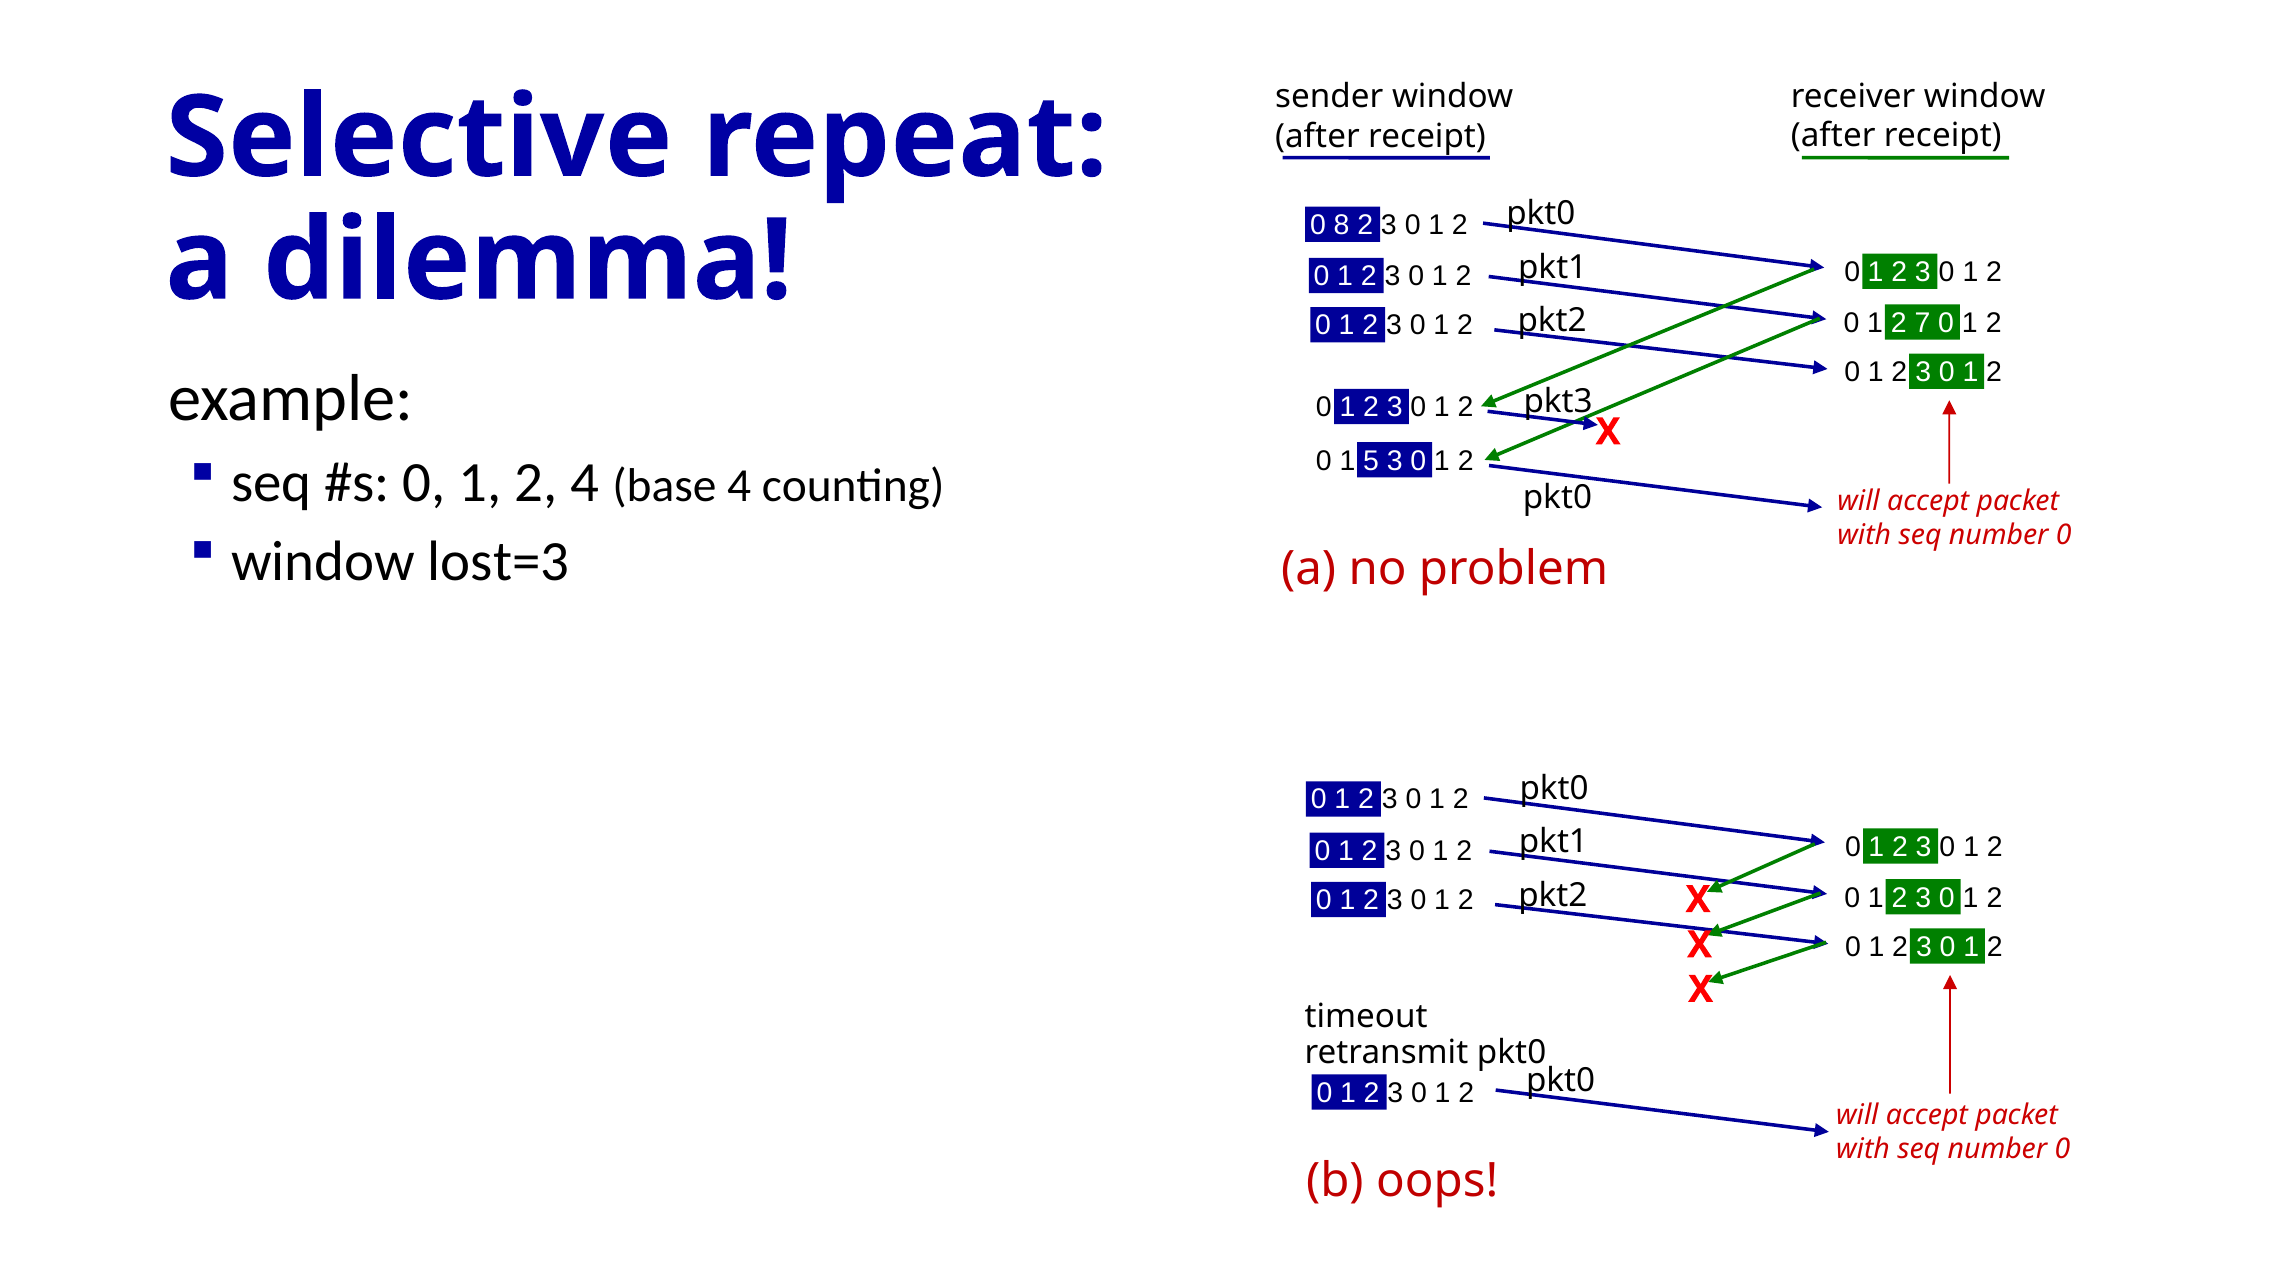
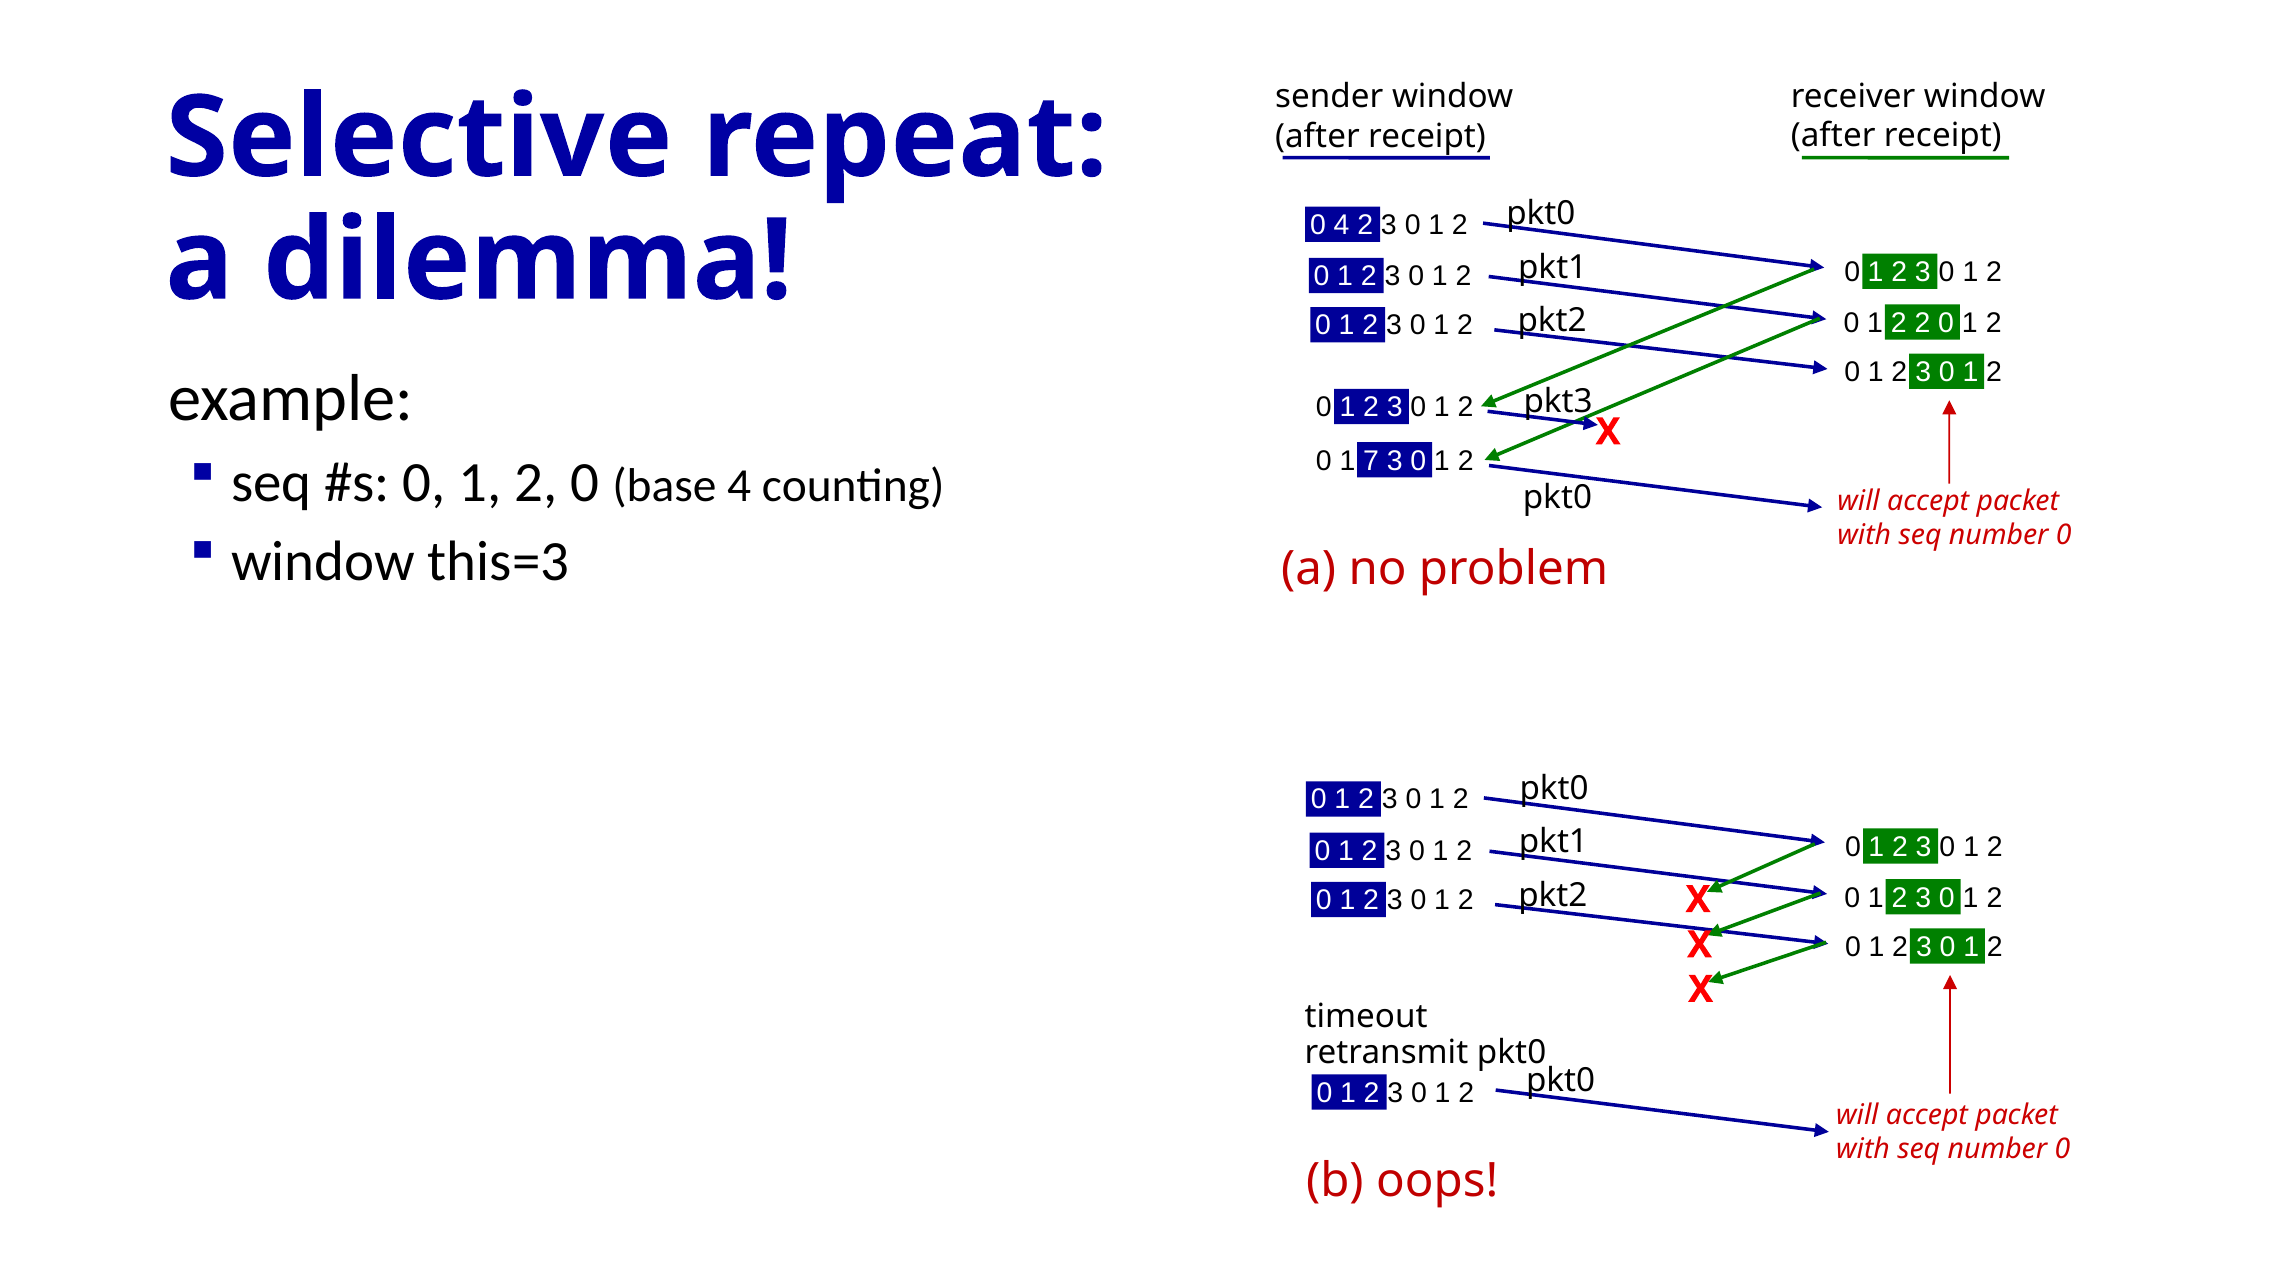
0 8: 8 -> 4
2 7: 7 -> 2
5: 5 -> 7
4 at (585, 483): 4 -> 0
lost=3: lost=3 -> this=3
